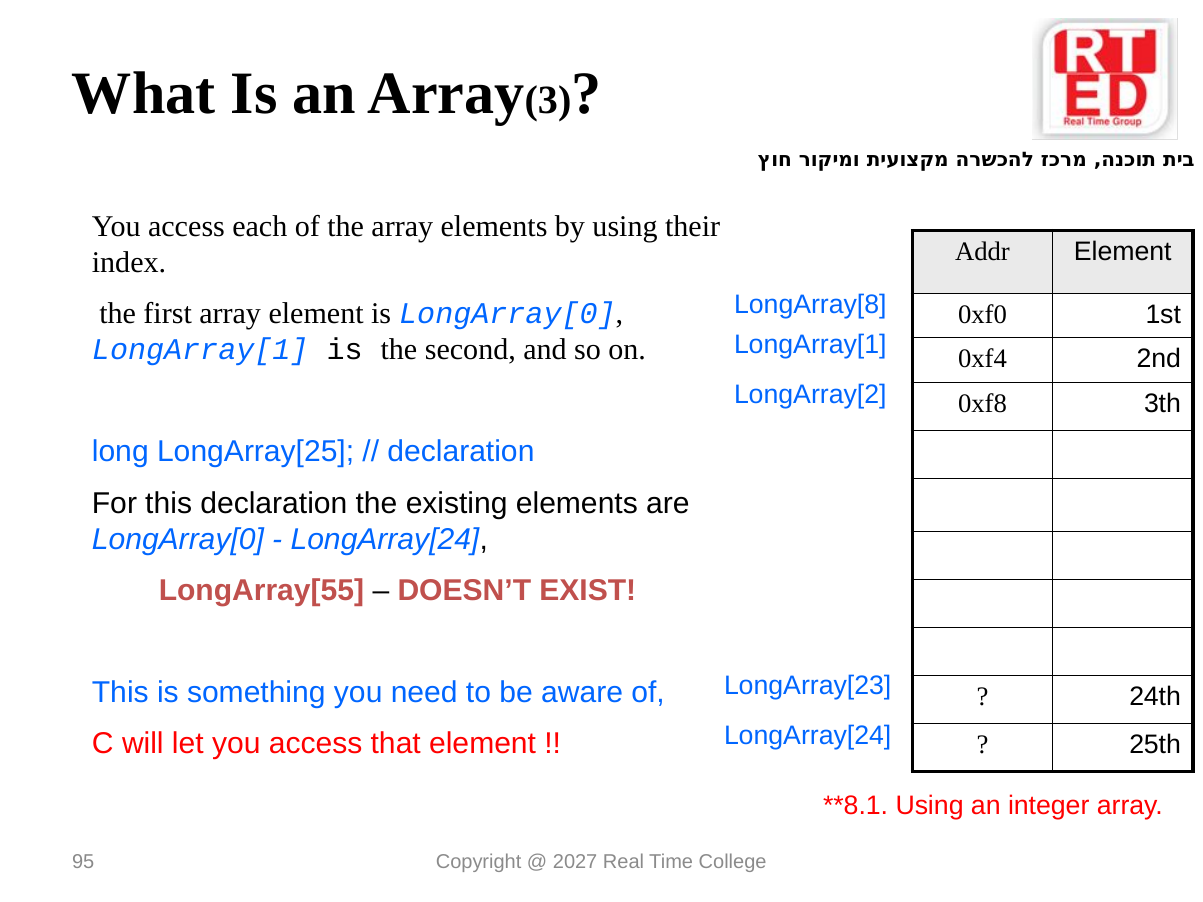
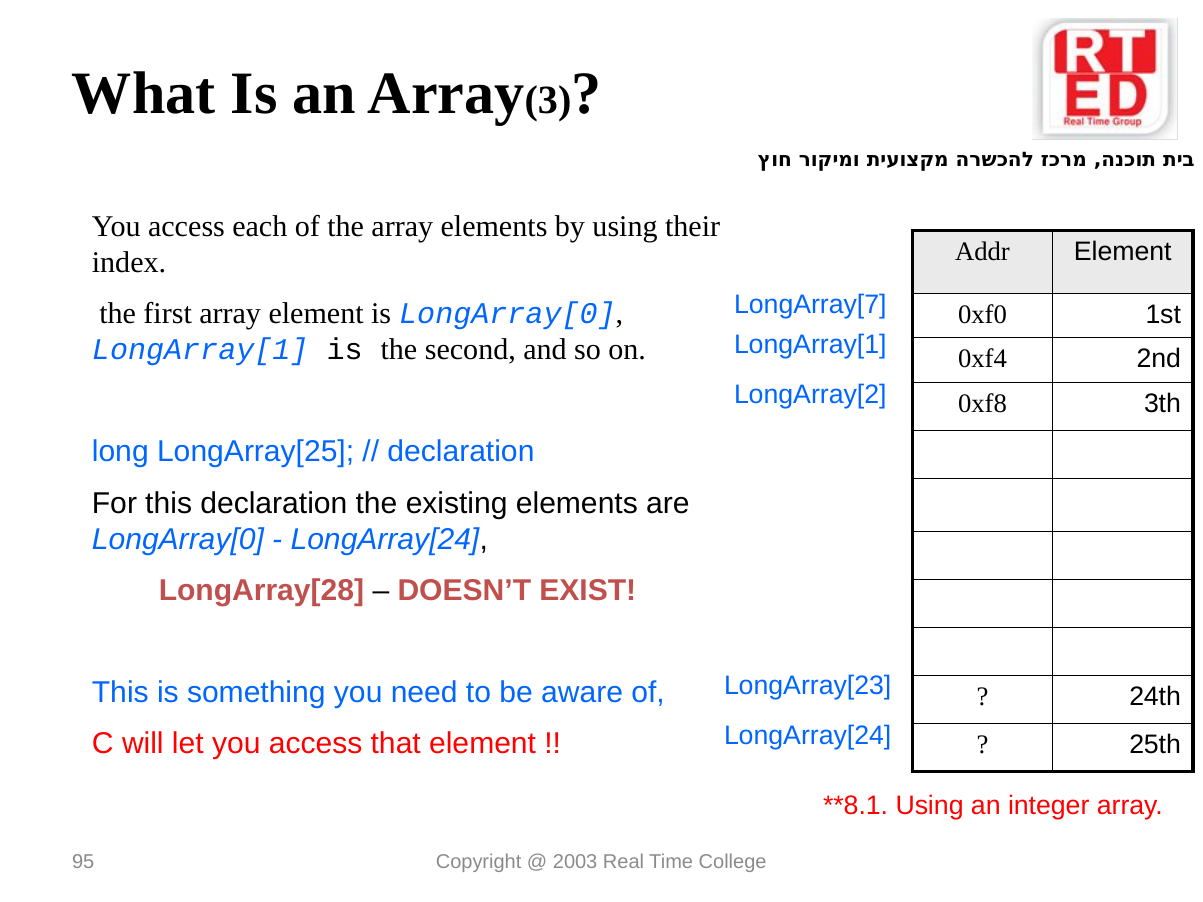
LongArray[8: LongArray[8 -> LongArray[7
LongArray[55: LongArray[55 -> LongArray[28
2027: 2027 -> 2003
